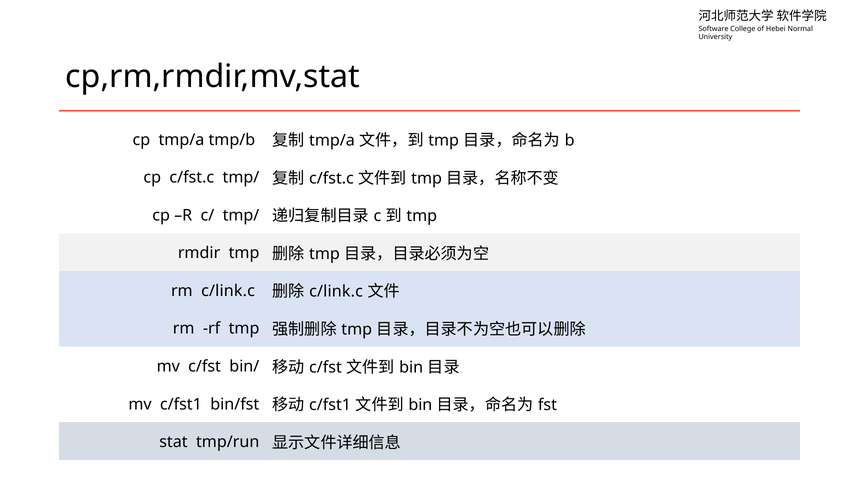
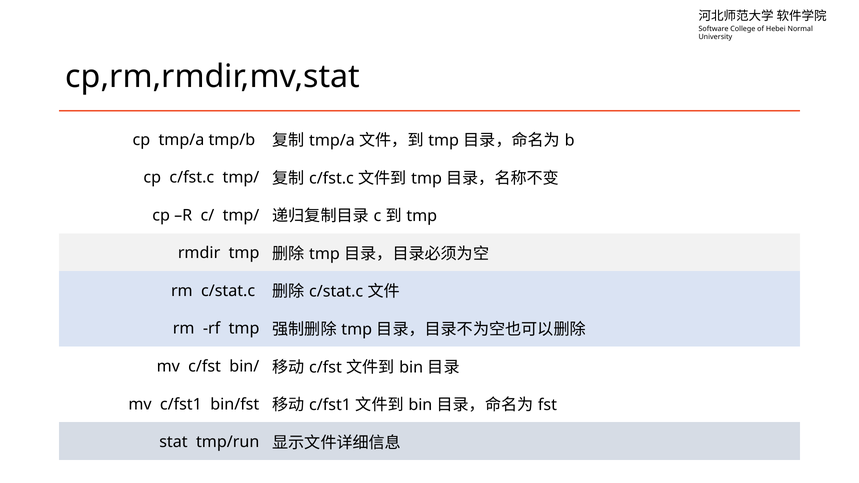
rm c/link.c: c/link.c -> c/stat.c
c/link.c at (336, 292): c/link.c -> c/stat.c
